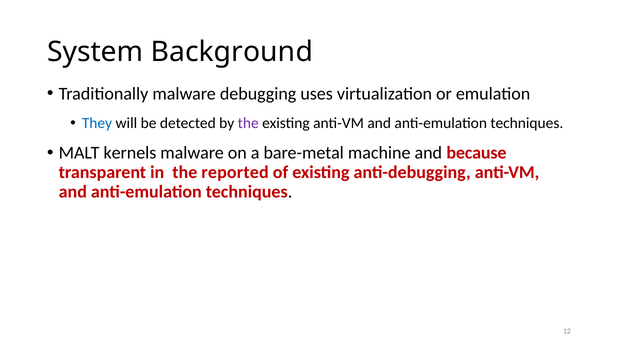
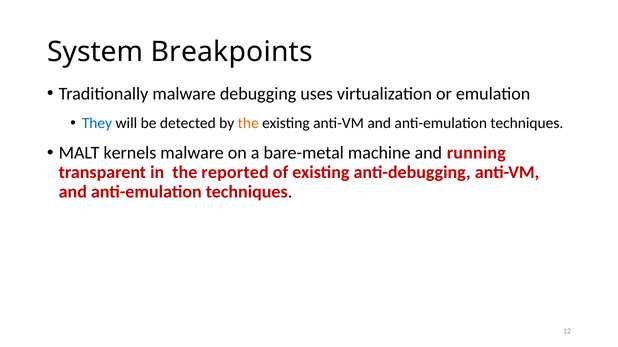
Background: Background -> Breakpoints
the at (248, 124) colour: purple -> orange
because: because -> running
